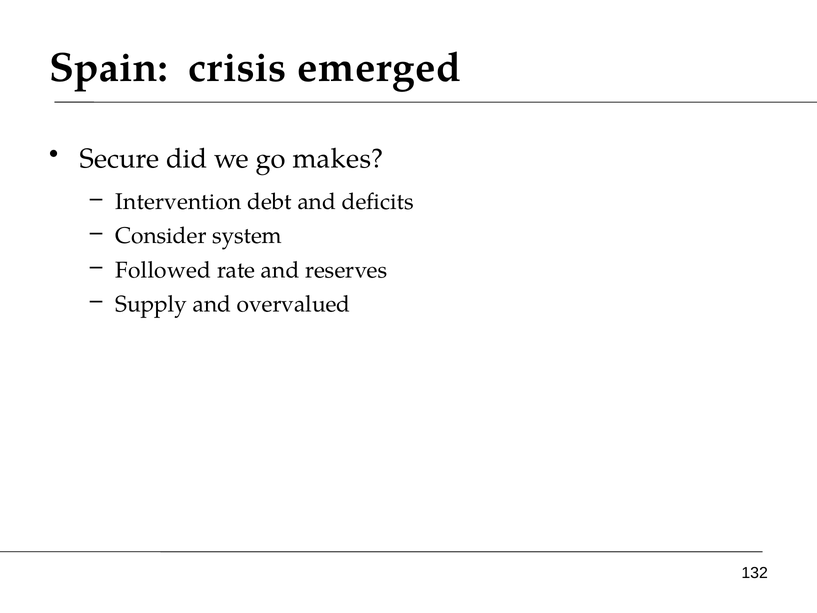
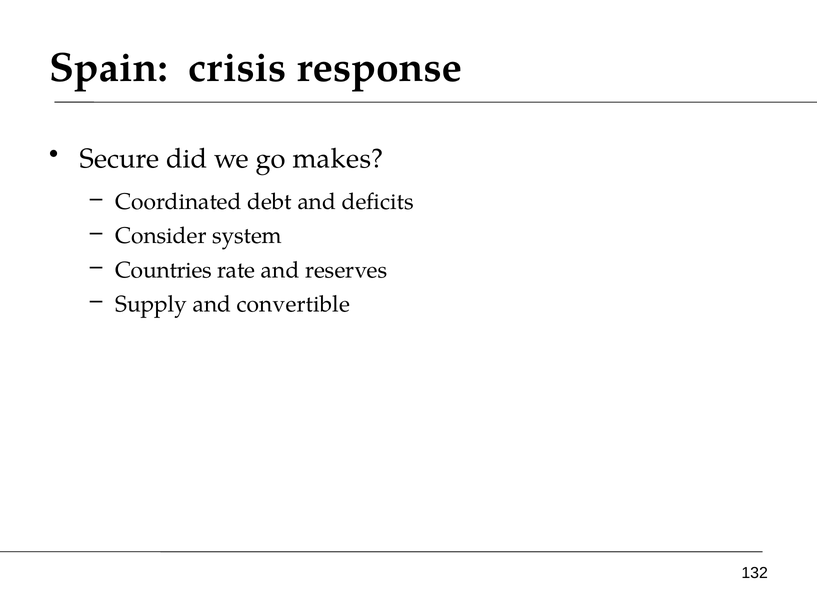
emerged: emerged -> response
Intervention: Intervention -> Coordinated
Followed: Followed -> Countries
overvalued: overvalued -> convertible
